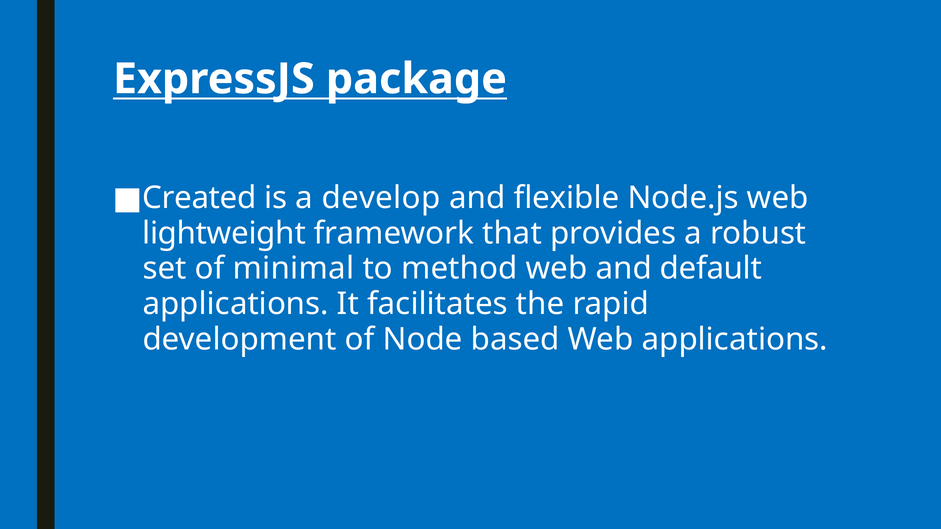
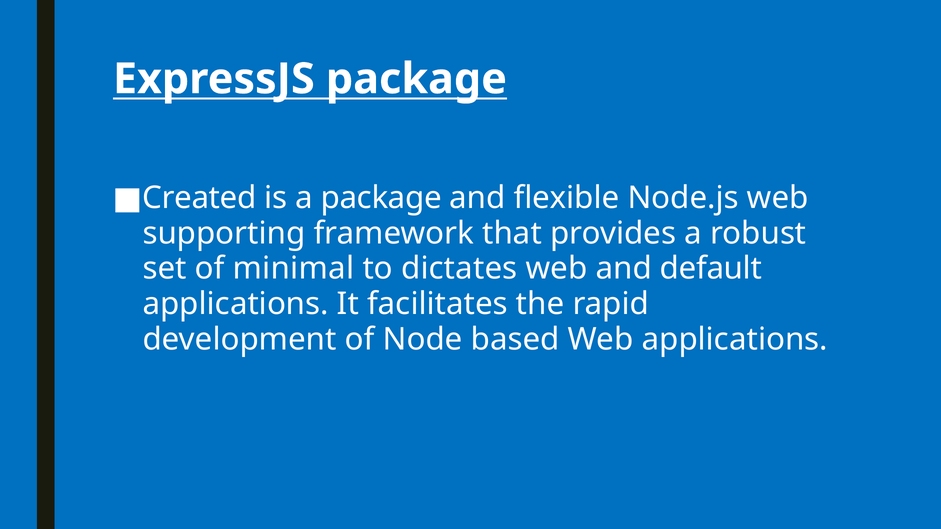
a develop: develop -> package
lightweight: lightweight -> supporting
method: method -> dictates
